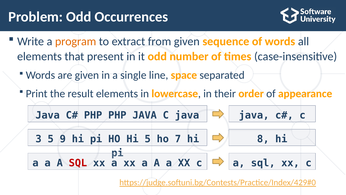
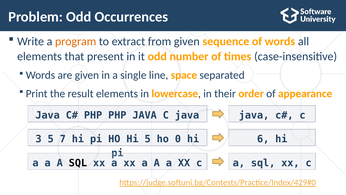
9: 9 -> 7
7: 7 -> 0
8: 8 -> 6
SQL at (78, 163) colour: red -> black
